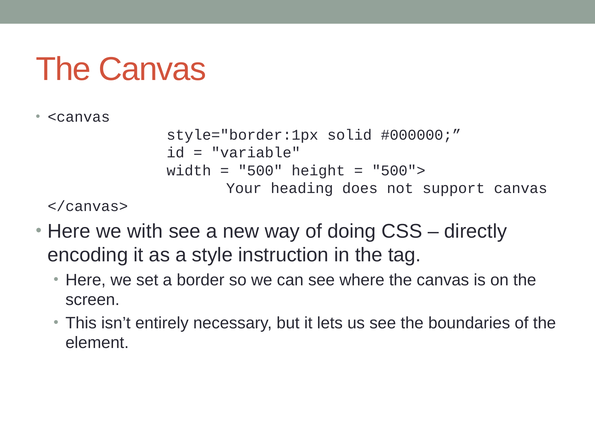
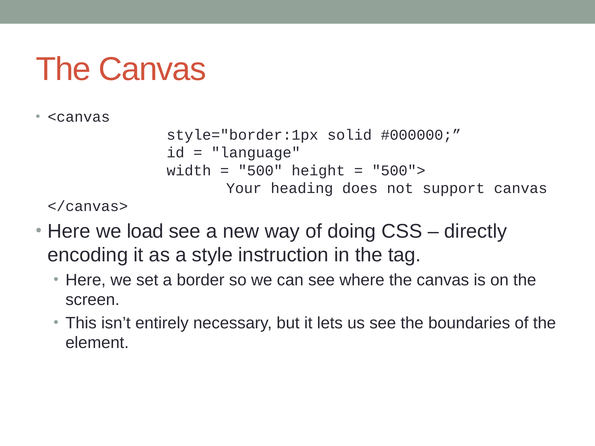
variable: variable -> language
with: with -> load
